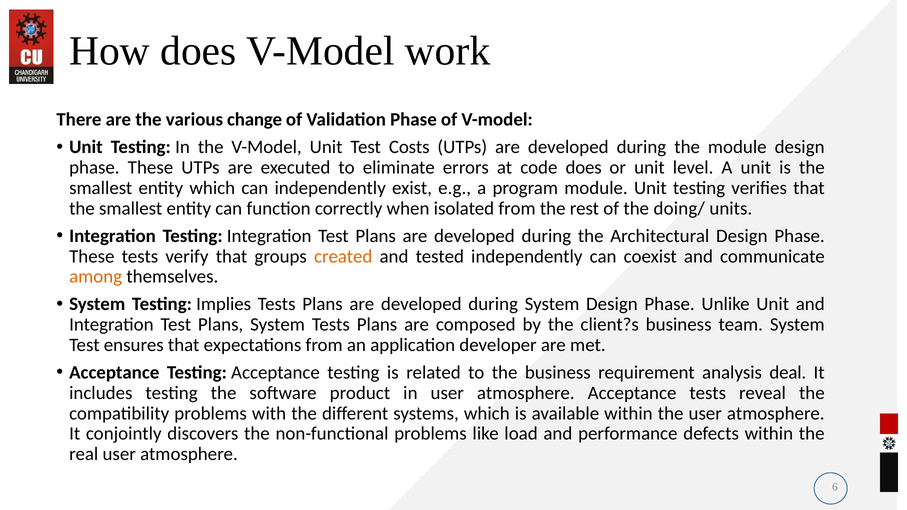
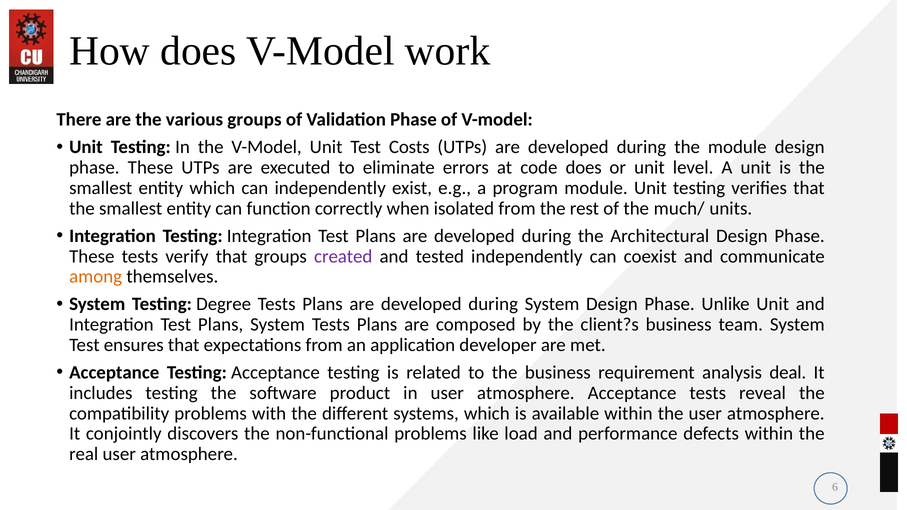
various change: change -> groups
doing/: doing/ -> much/
created colour: orange -> purple
Implies: Implies -> Degree
